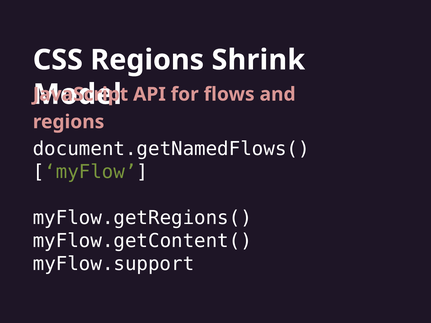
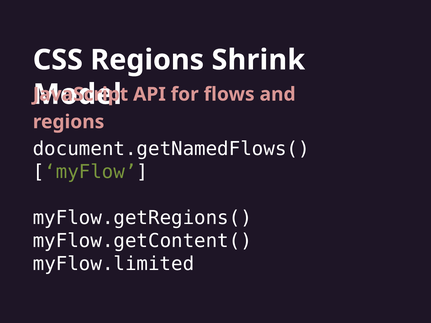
myFlow.support: myFlow.support -> myFlow.limited
